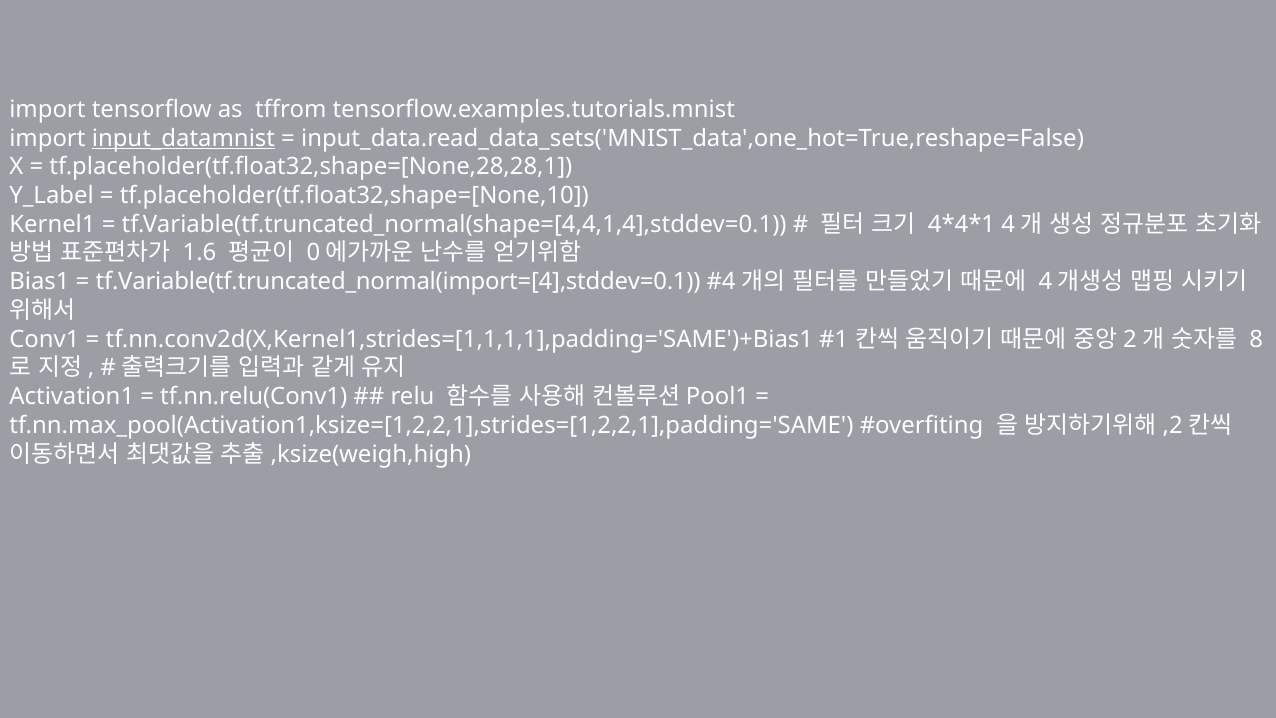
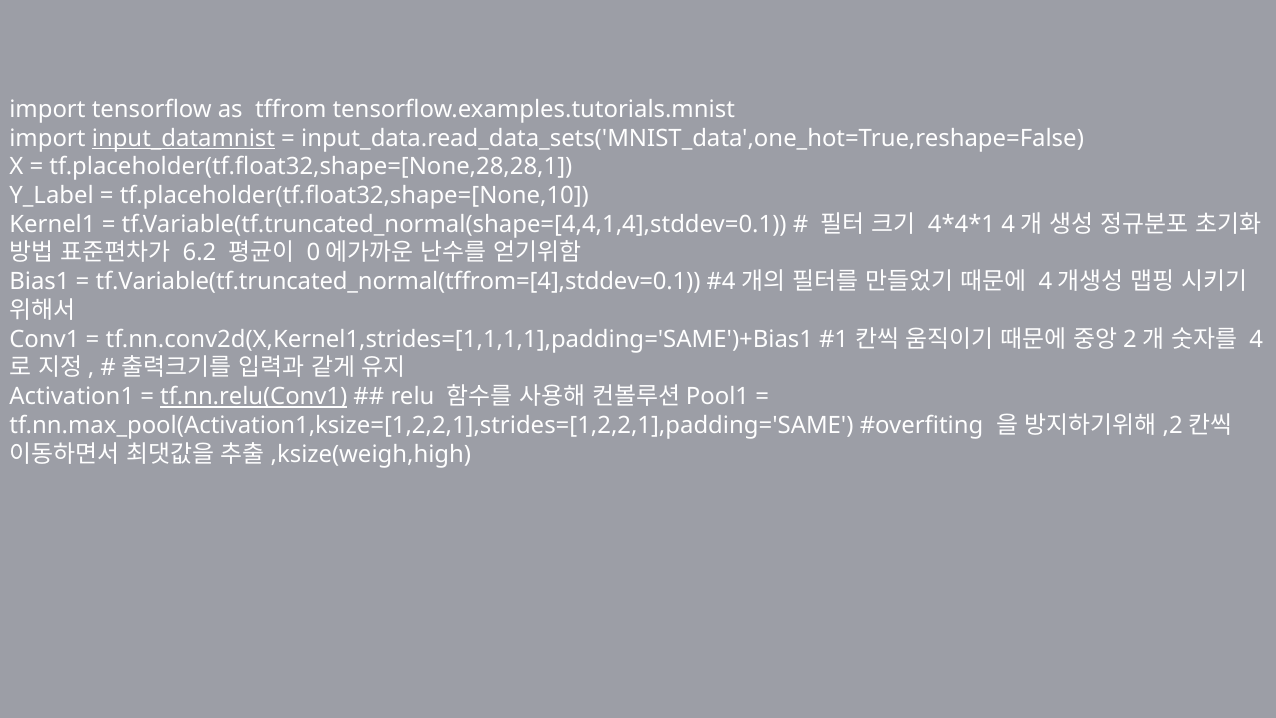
1.6: 1.6 -> 6.2
tf.Variable(tf.truncated_normal(import=[4],stddev=0.1: tf.Variable(tf.truncated_normal(import=[4],stddev=0.1 -> tf.Variable(tf.truncated_normal(tffrom=[4],stddev=0.1
8: 8 -> 4
tf.nn.relu(Conv1 underline: none -> present
